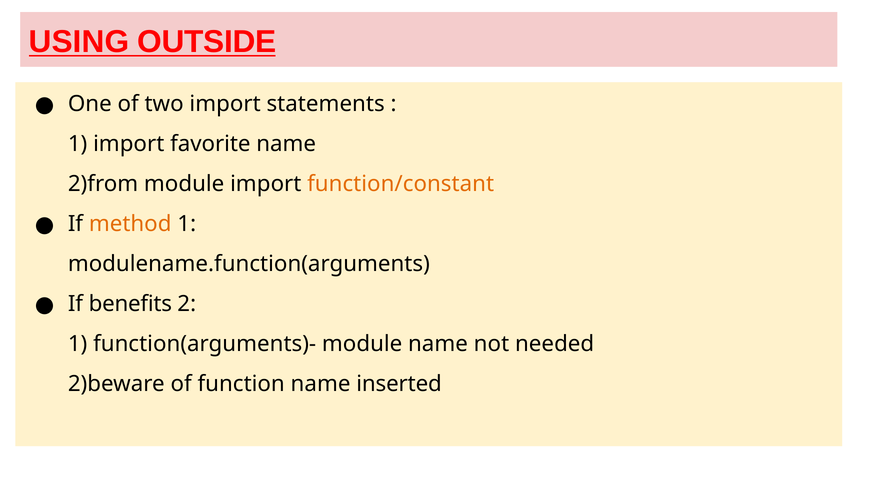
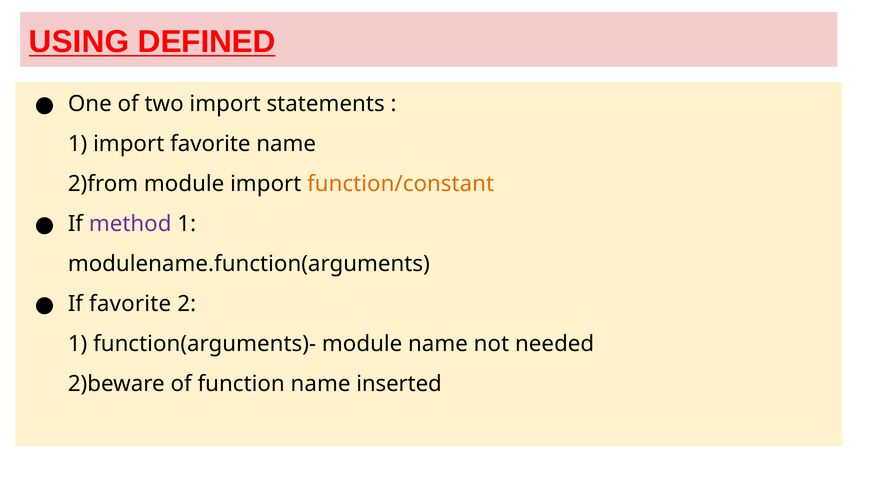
OUTSIDE: OUTSIDE -> DEFINED
method colour: orange -> purple
If benefits: benefits -> favorite
